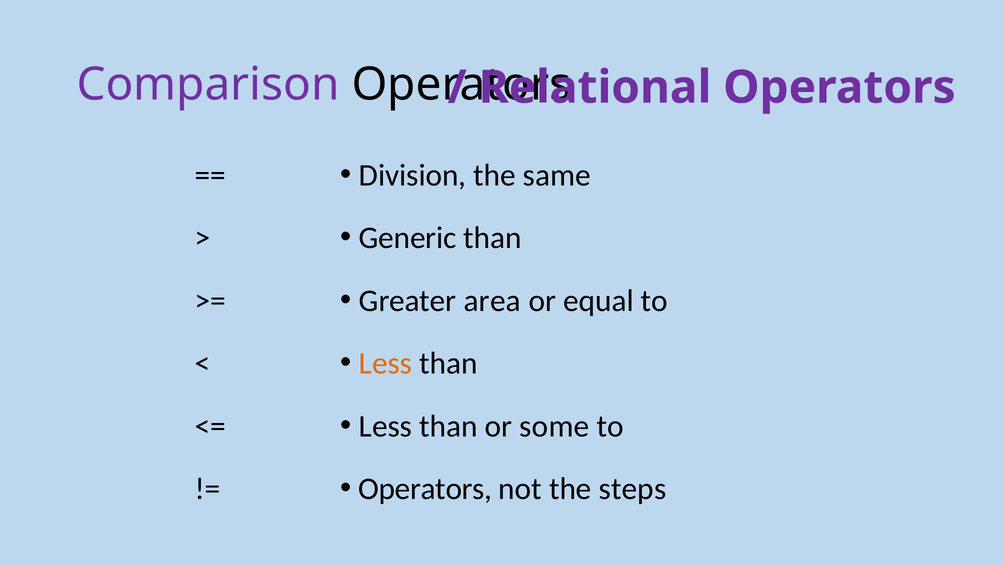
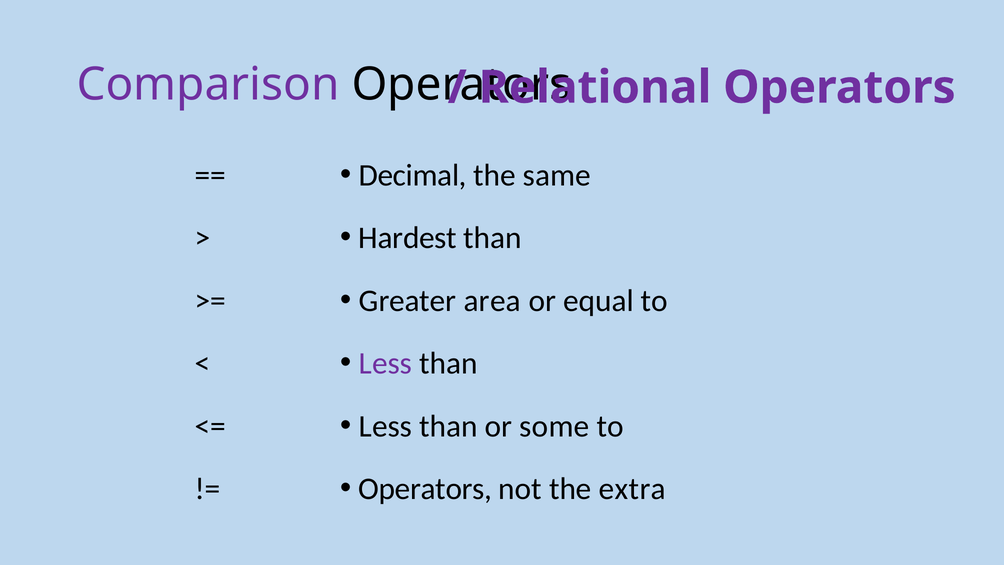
Division: Division -> Decimal
Generic: Generic -> Hardest
Less at (386, 363) colour: orange -> purple
steps: steps -> extra
